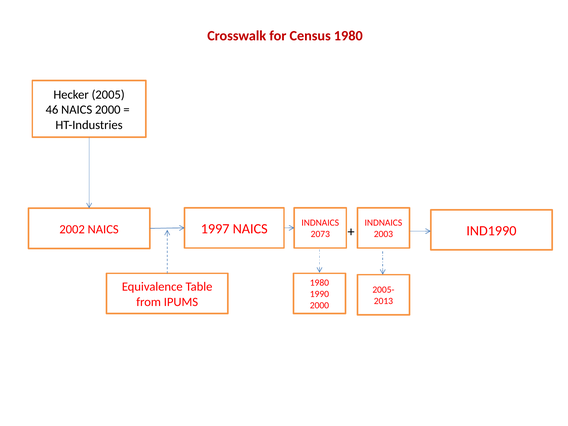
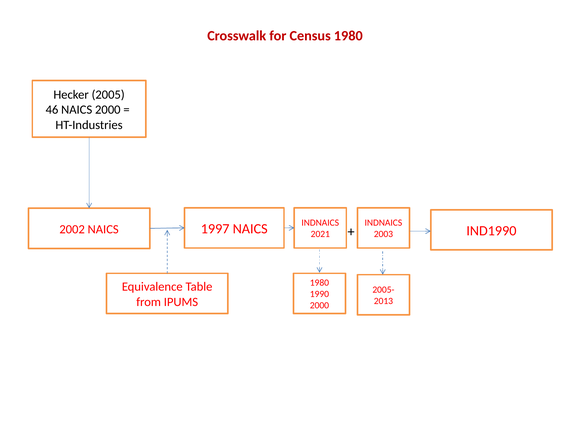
2073: 2073 -> 2021
